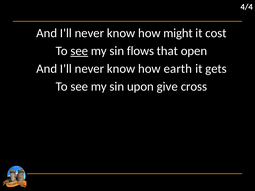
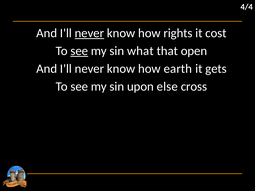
never at (89, 33) underline: none -> present
might: might -> rights
flows: flows -> what
give: give -> else
